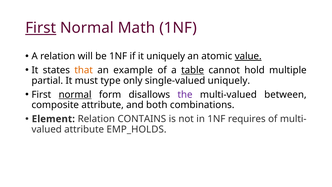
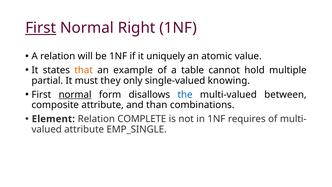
Math: Math -> Right
value underline: present -> none
table underline: present -> none
type: type -> they
single-valued uniquely: uniquely -> knowing
the colour: purple -> blue
both: both -> than
CONTAINS: CONTAINS -> COMPLETE
EMP_HOLDS: EMP_HOLDS -> EMP_SINGLE
